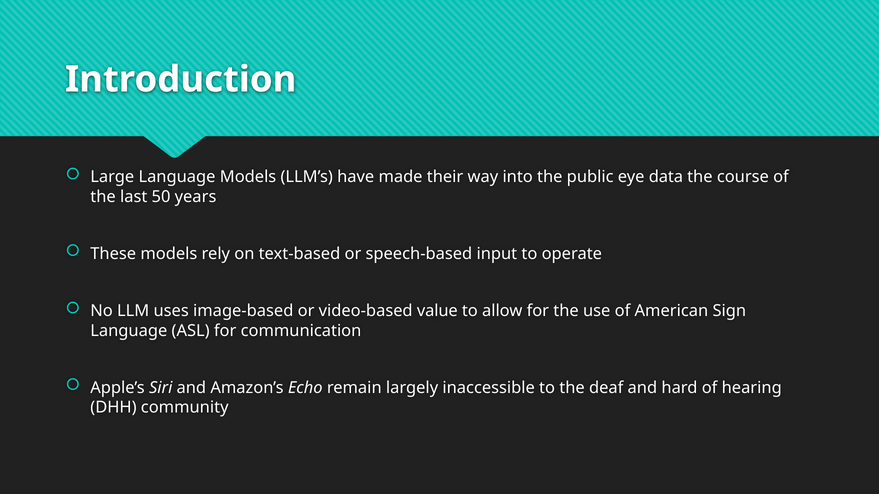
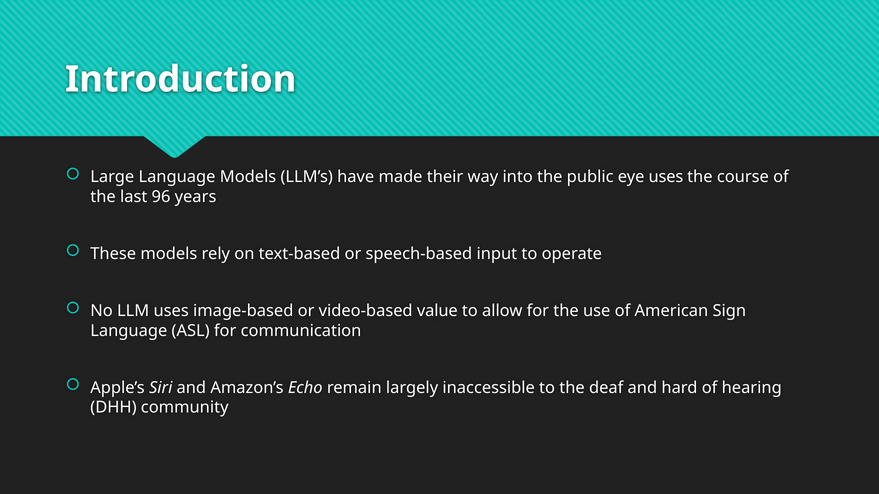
eye data: data -> uses
50: 50 -> 96
